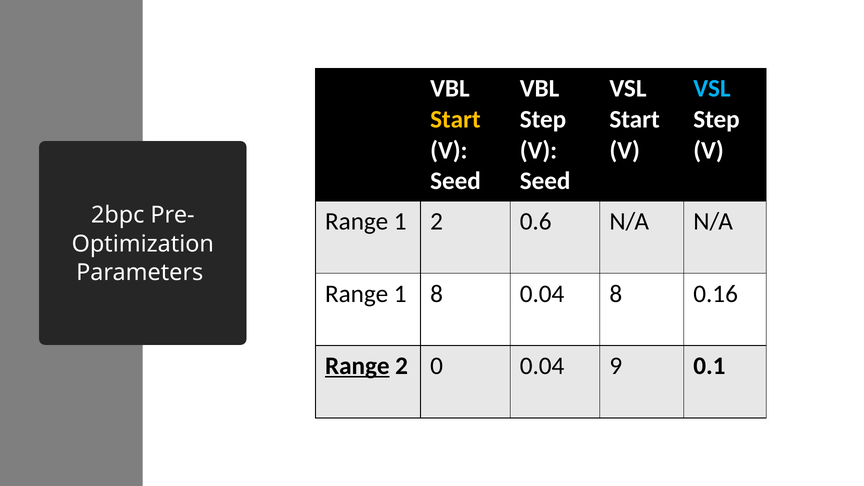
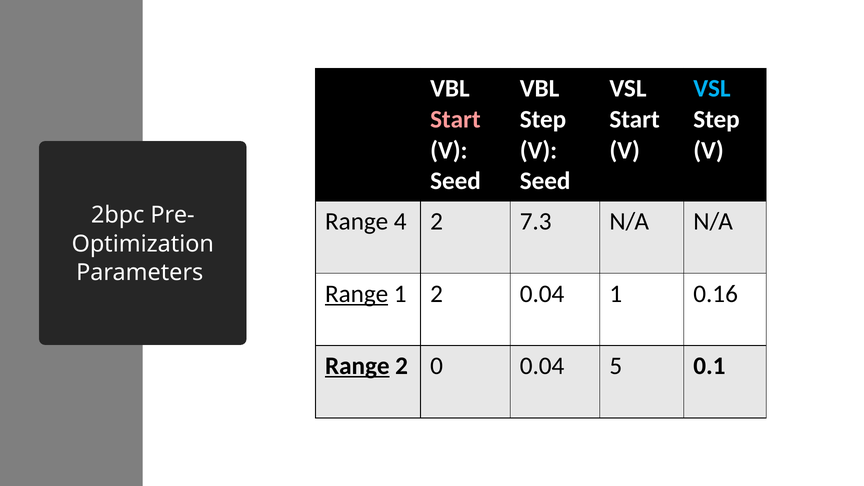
Start at (455, 119) colour: yellow -> pink
1 at (400, 221): 1 -> 4
0.6: 0.6 -> 7.3
Range at (357, 294) underline: none -> present
1 8: 8 -> 2
0.04 8: 8 -> 1
9: 9 -> 5
